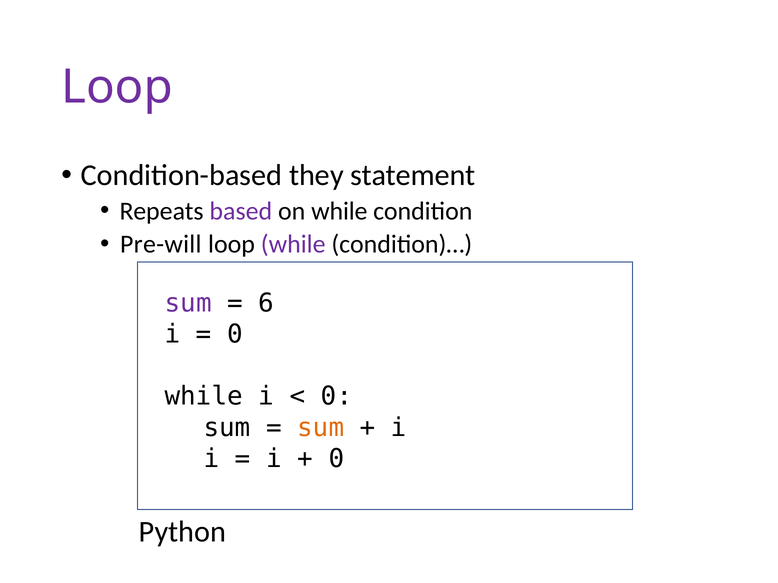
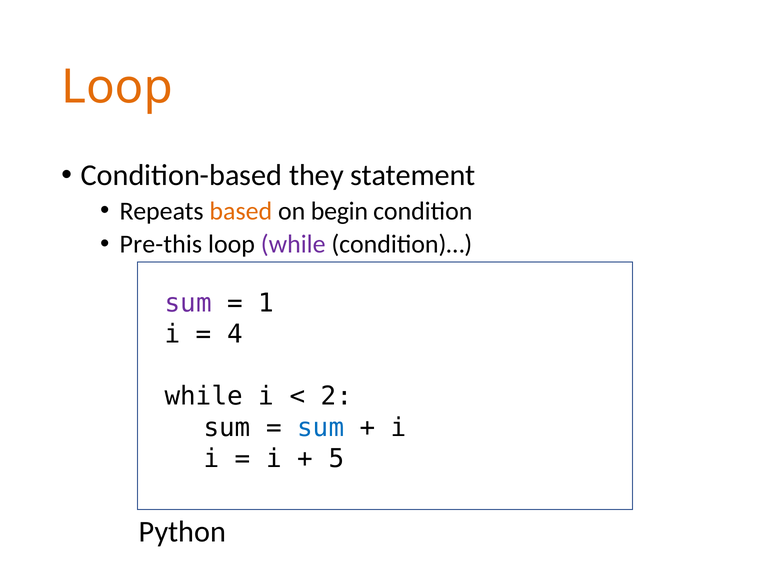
Loop at (117, 87) colour: purple -> orange
based colour: purple -> orange
on while: while -> begin
Pre-will: Pre-will -> Pre-this
6: 6 -> 1
0 at (235, 335): 0 -> 4
0 at (337, 397): 0 -> 2
sum at (321, 428) colour: orange -> blue
0 at (336, 459): 0 -> 5
